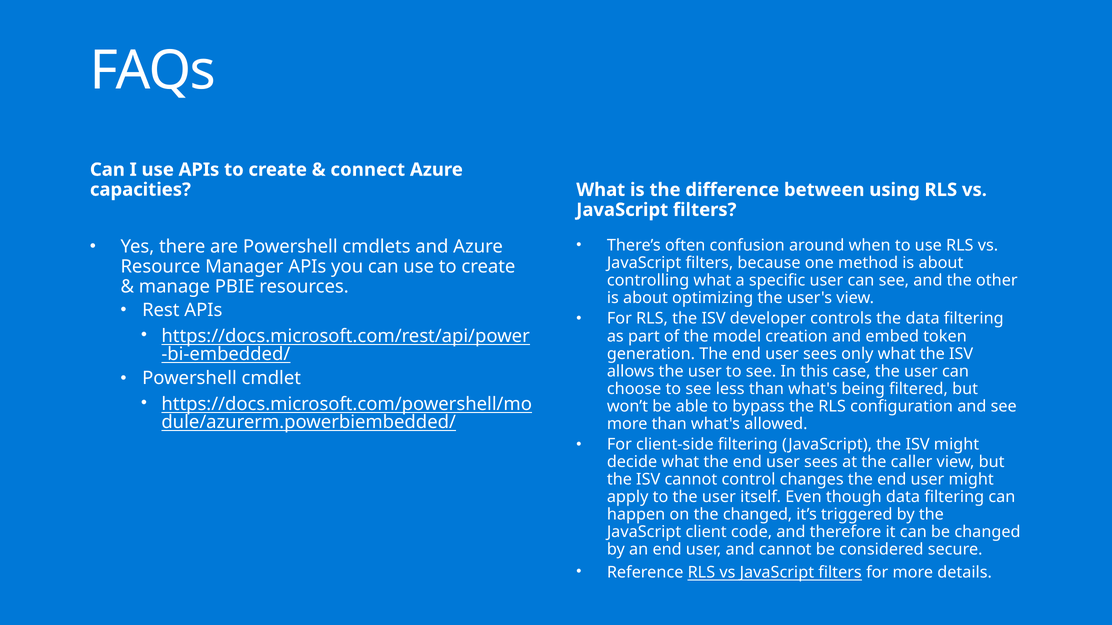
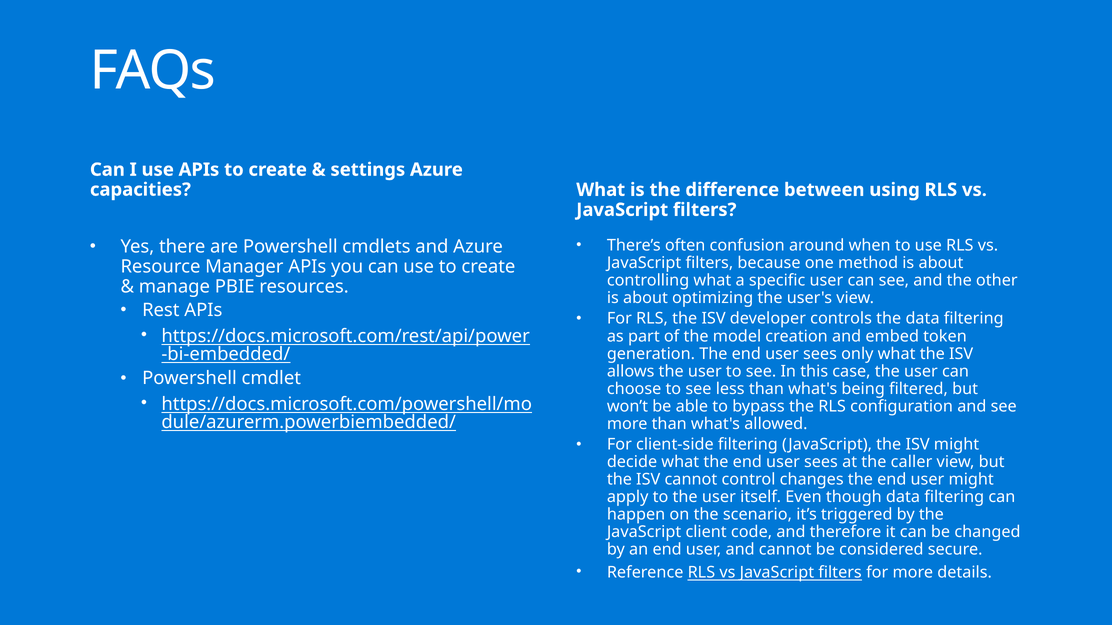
connect: connect -> settings
the changed: changed -> scenario
